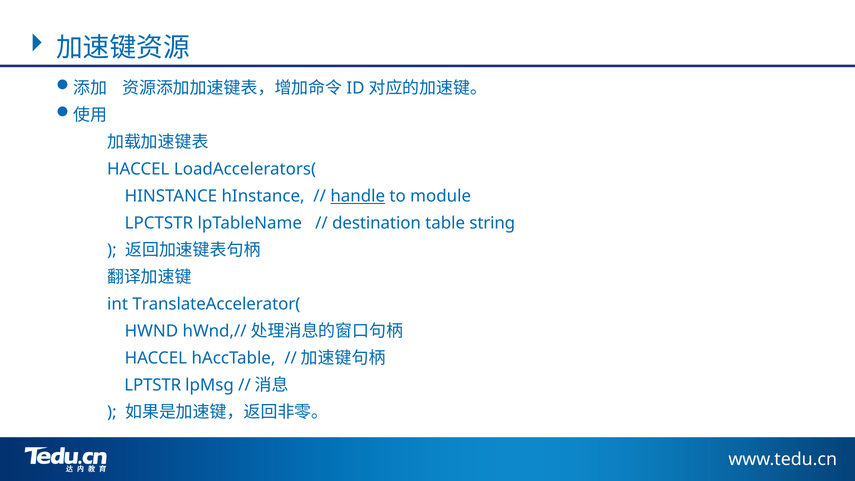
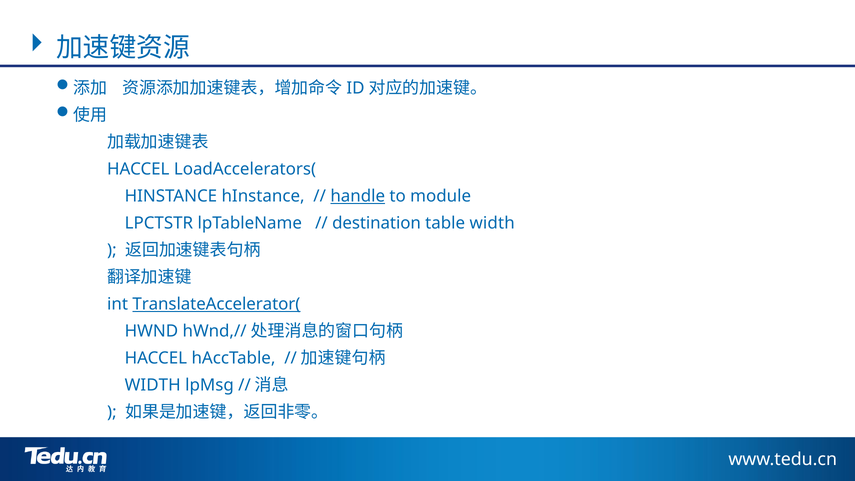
table string: string -> width
TranslateAccelerator( underline: none -> present
LPTSTR at (153, 385): LPTSTR -> WIDTH
